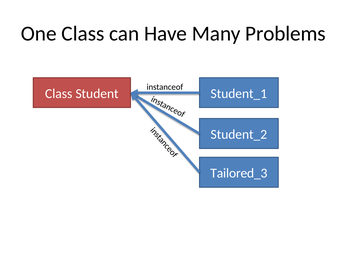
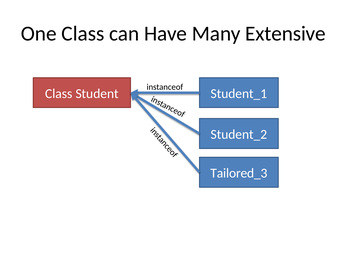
Problems: Problems -> Extensive
